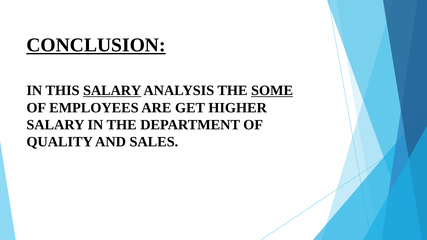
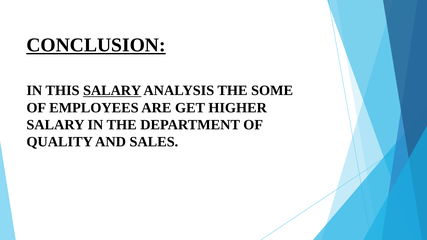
SOME underline: present -> none
